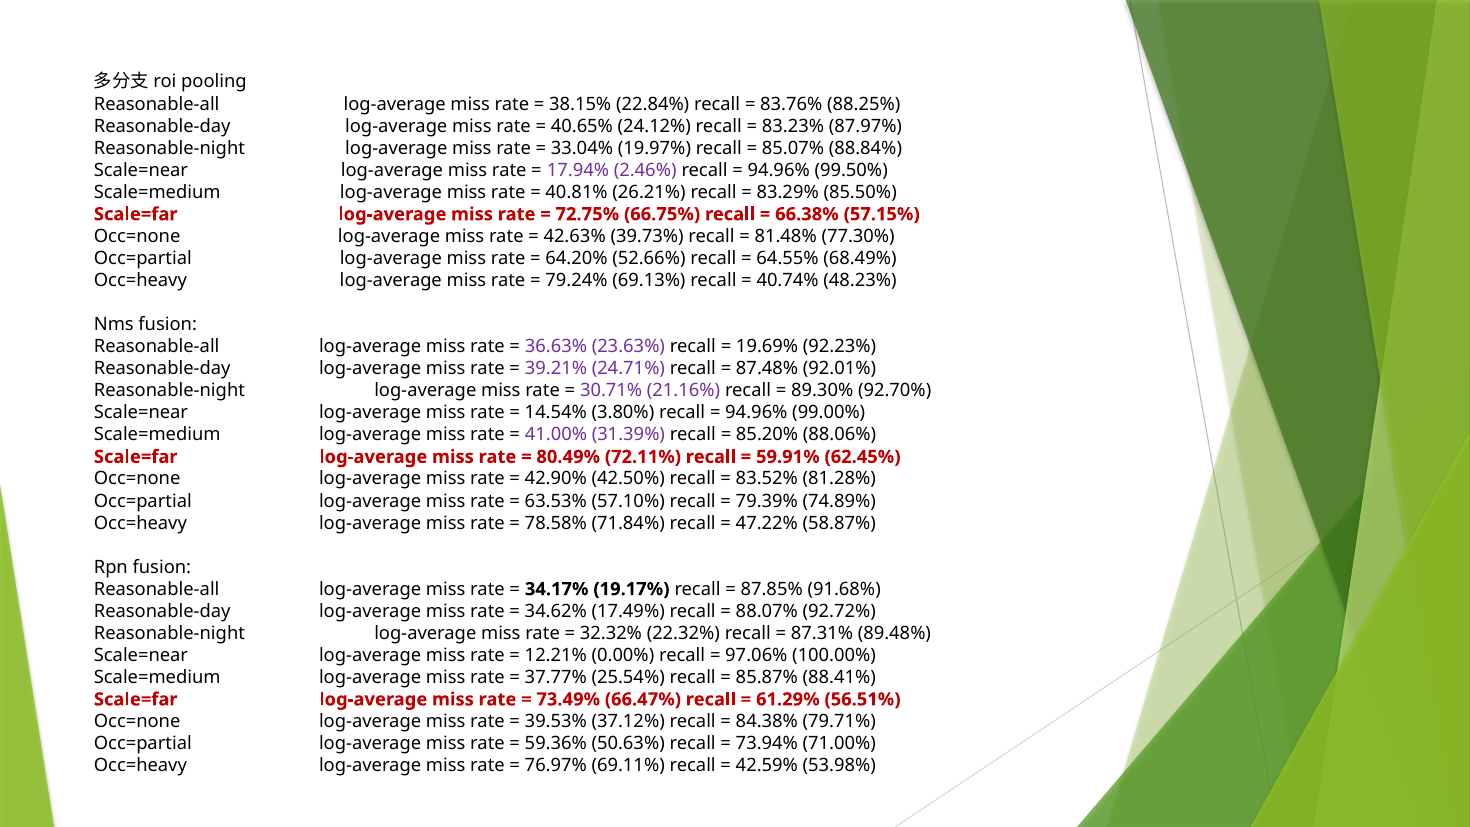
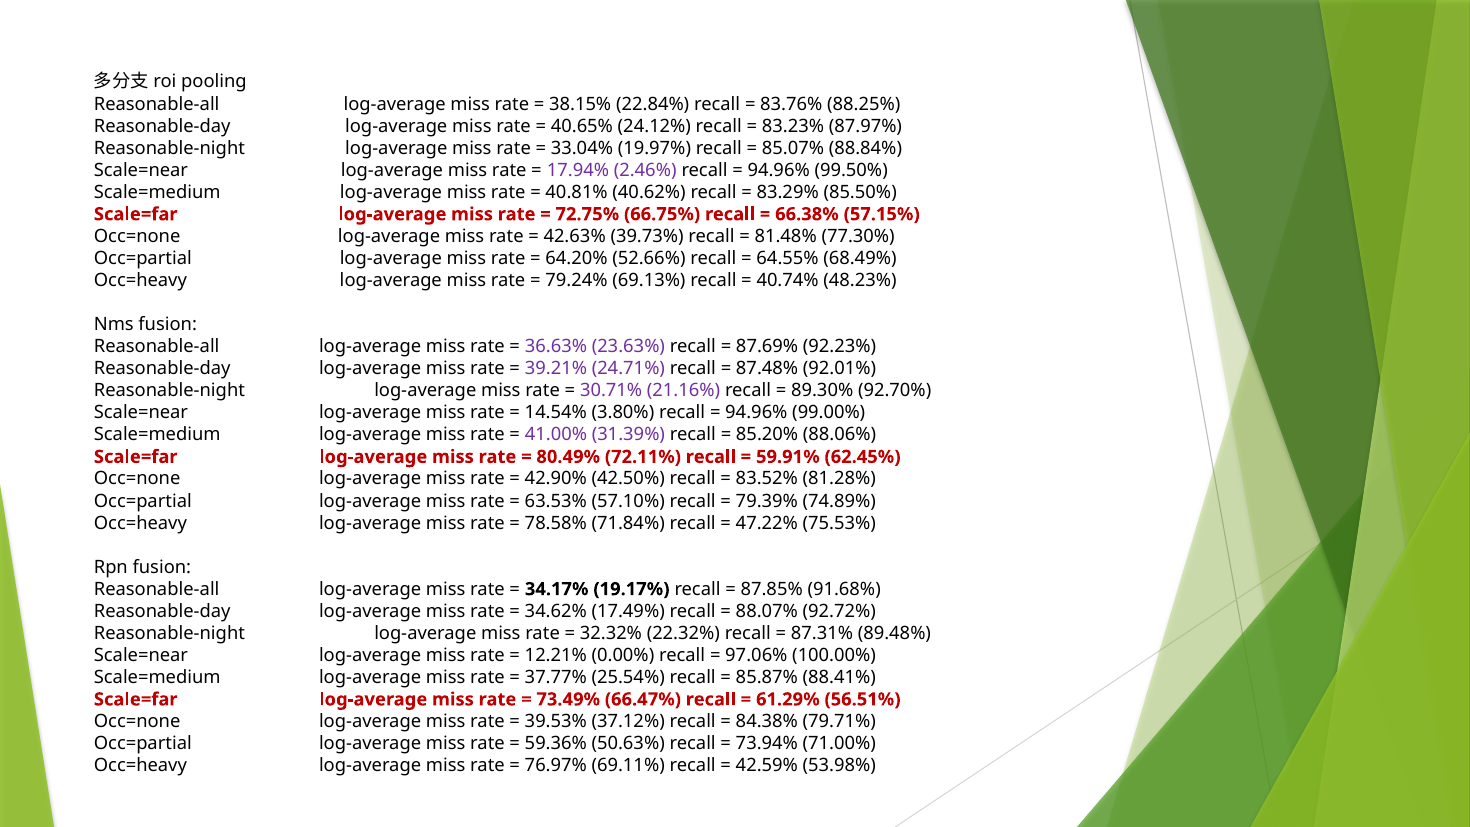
26.21%: 26.21% -> 40.62%
19.69%: 19.69% -> 87.69%
58.87%: 58.87% -> 75.53%
